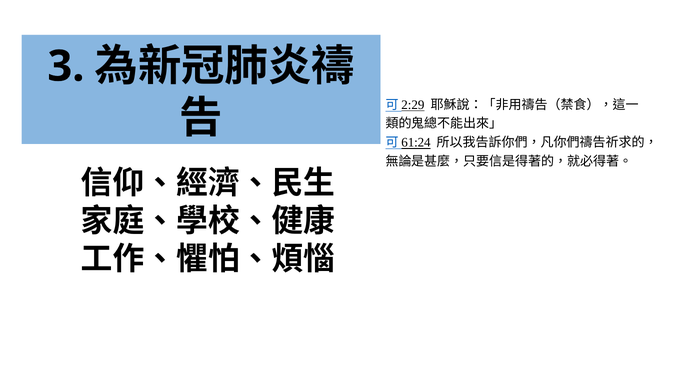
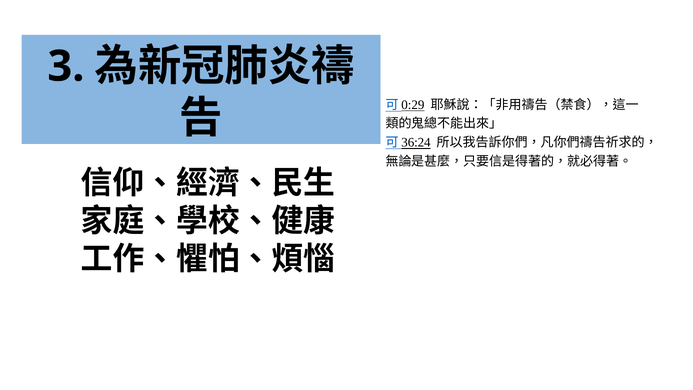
2:29: 2:29 -> 0:29
61:24: 61:24 -> 36:24
